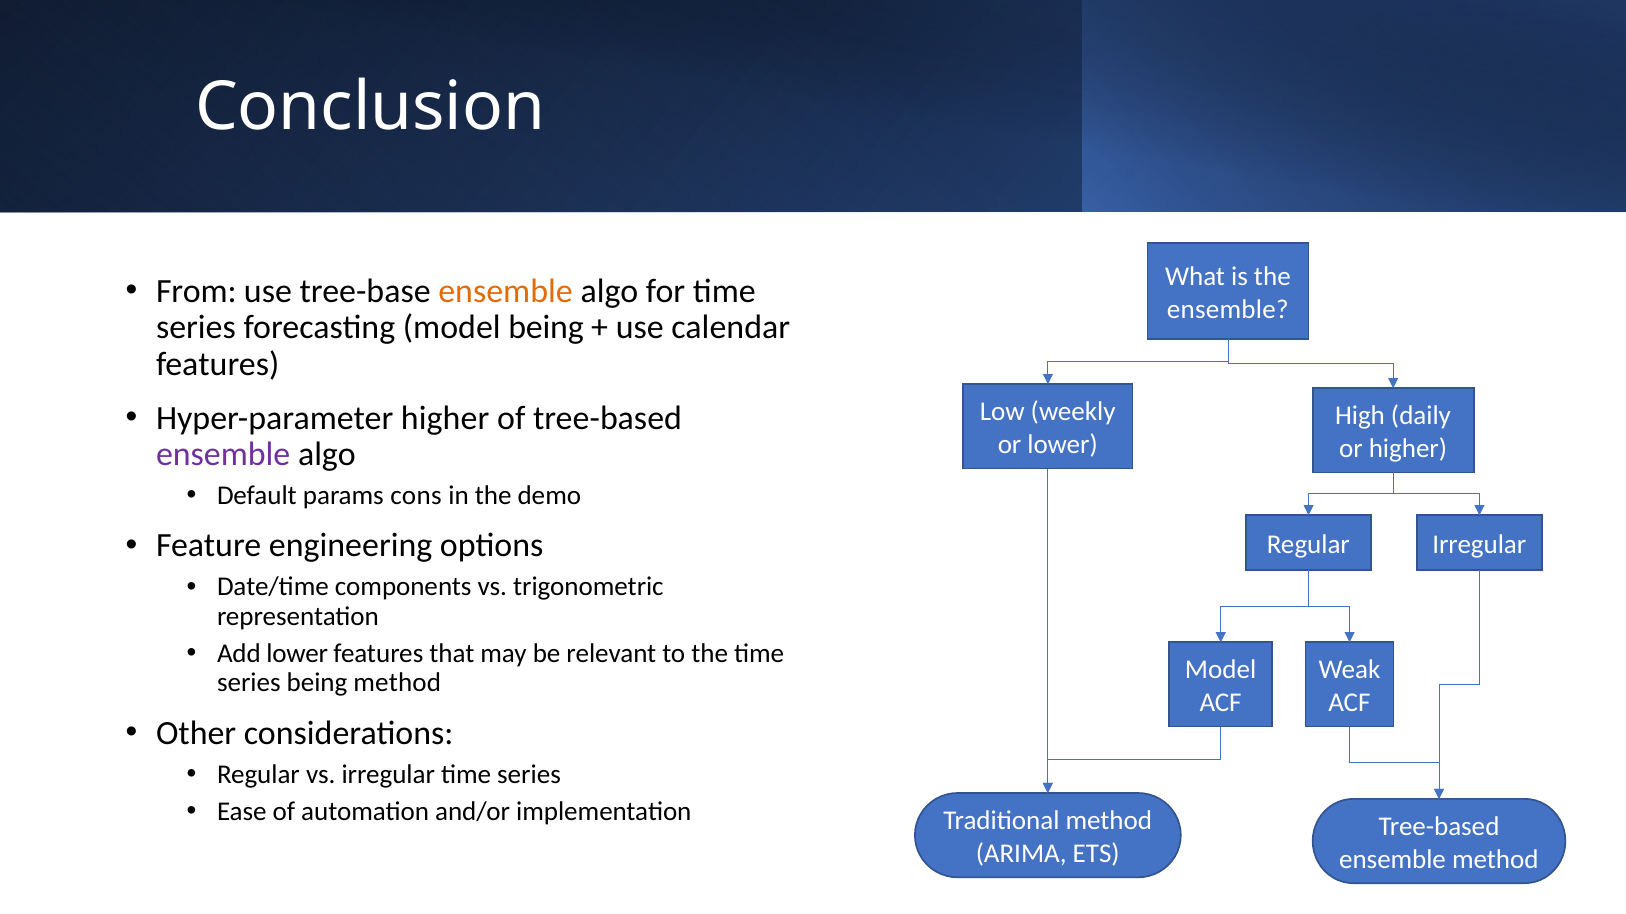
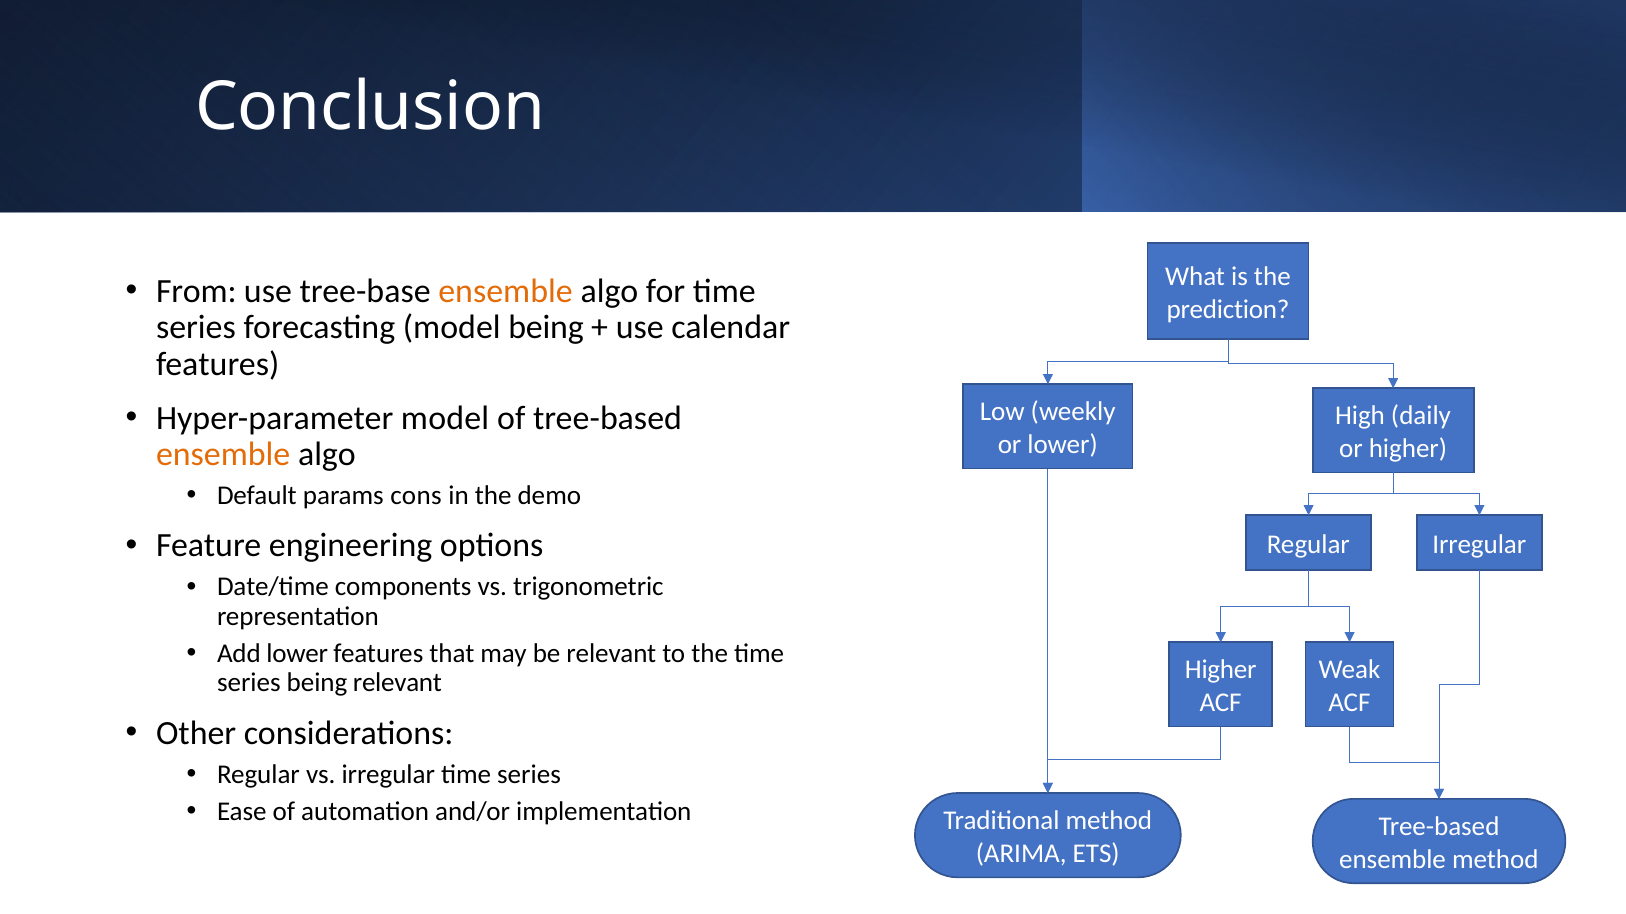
ensemble at (1228, 309): ensemble -> prediction
Hyper-parameter higher: higher -> model
ensemble at (223, 455) colour: purple -> orange
Model at (1221, 671): Model -> Higher
being method: method -> relevant
